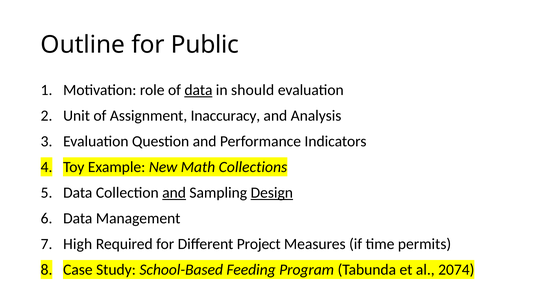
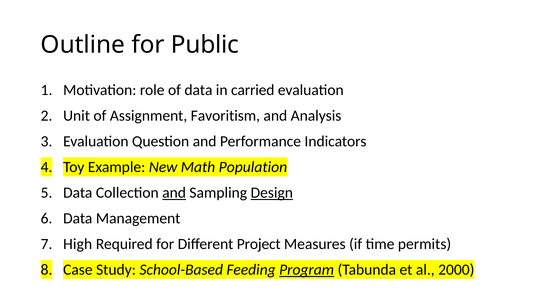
data at (198, 90) underline: present -> none
should: should -> carried
Inaccuracy: Inaccuracy -> Favoritism
Collections: Collections -> Population
Program underline: none -> present
2074: 2074 -> 2000
